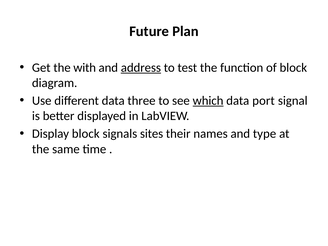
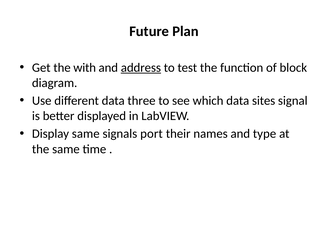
which underline: present -> none
port: port -> sites
Display block: block -> same
sites: sites -> port
